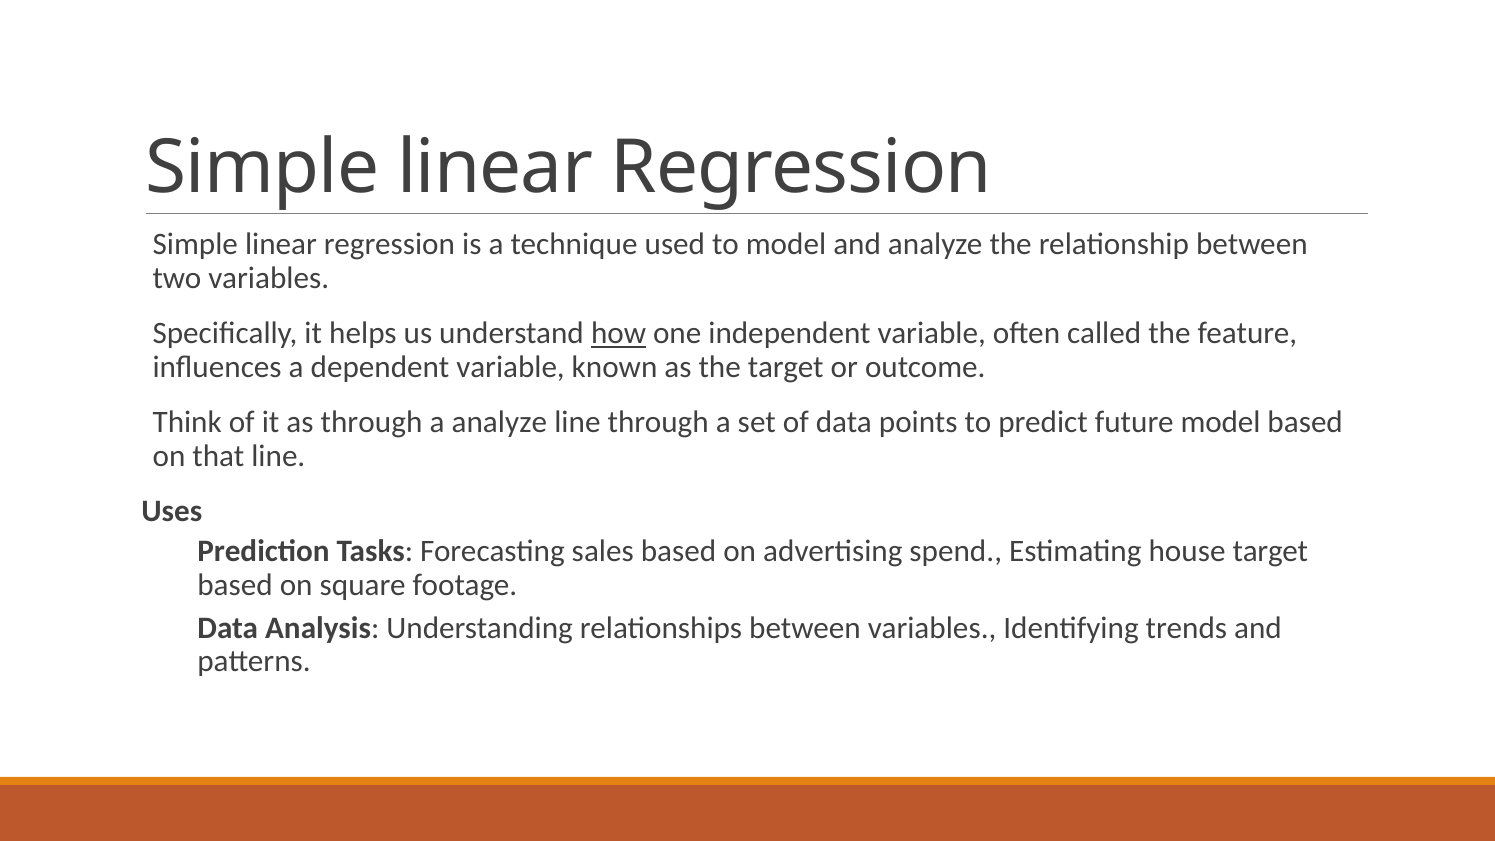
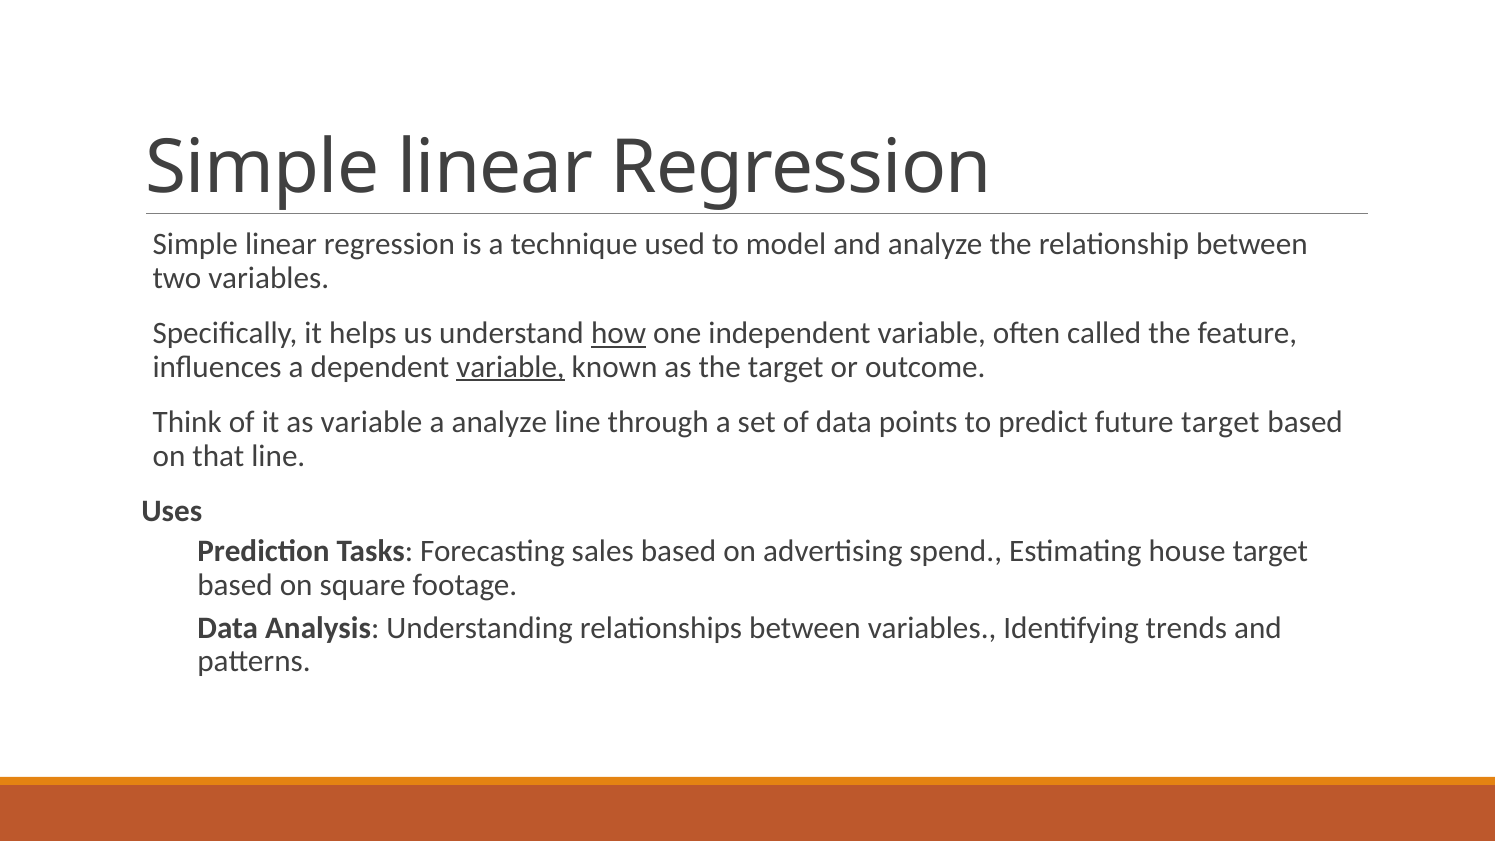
variable at (511, 367) underline: none -> present
as through: through -> variable
future model: model -> target
